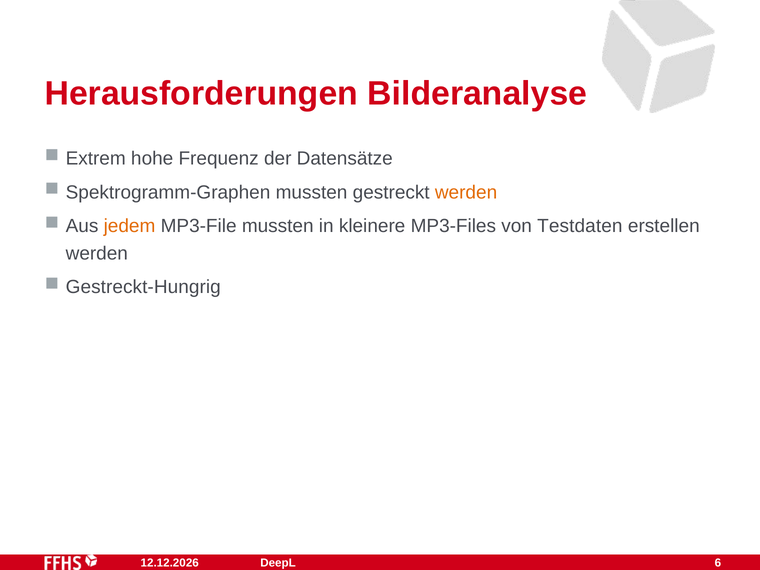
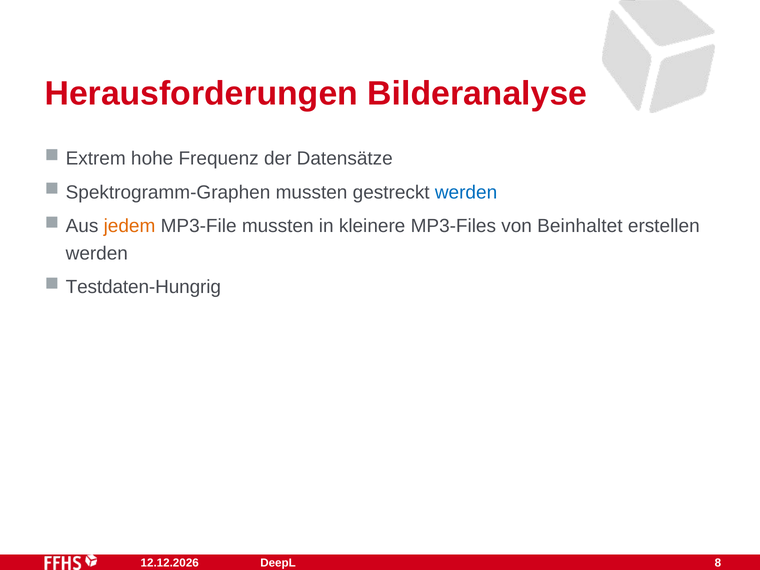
werden at (466, 192) colour: orange -> blue
Testdaten: Testdaten -> Beinhaltet
Gestreckt-Hungrig: Gestreckt-Hungrig -> Testdaten-Hungrig
6: 6 -> 8
